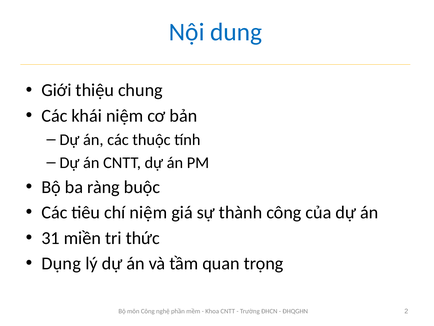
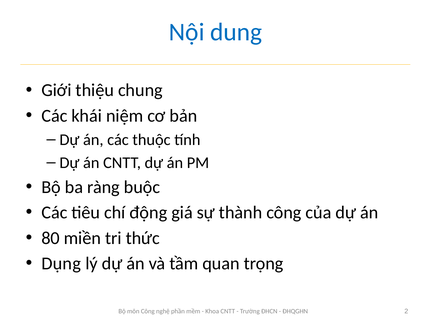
chí niệm: niệm -> động
31: 31 -> 80
